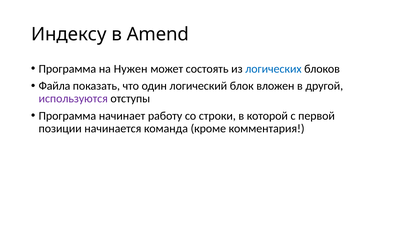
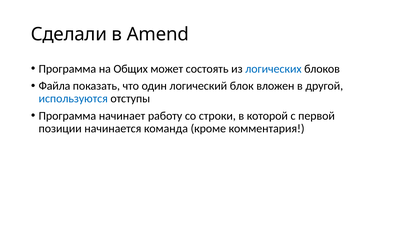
Индексу: Индексу -> Сделали
Нужен: Нужен -> Общих
используются colour: purple -> blue
